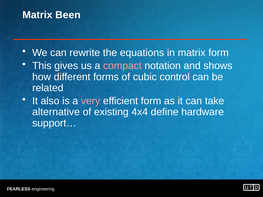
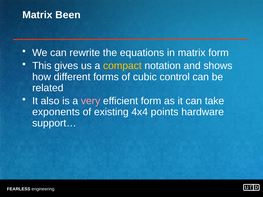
compact colour: pink -> yellow
alternative: alternative -> exponents
define: define -> points
